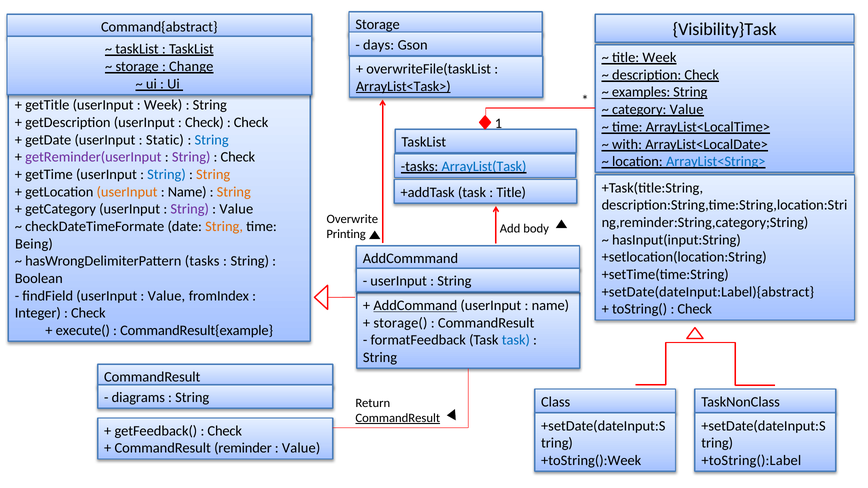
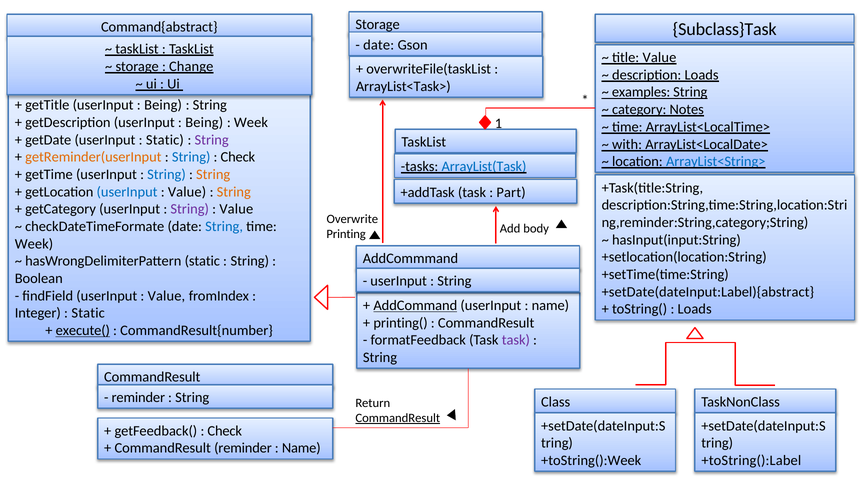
Visibility}Task: Visibility}Task -> Subclass}Task
days at (379, 45): days -> date
title Week: Week -> Value
description Check: Check -> Loads
ArrayList<Task> underline: present -> none
Week at (163, 105): Week -> Being
category Value: Value -> Notes
Check at (204, 123): Check -> Being
Check at (251, 123): Check -> Week
String at (212, 140) colour: blue -> purple
getReminder(userInput colour: purple -> orange
String at (191, 157) colour: purple -> blue
userInput at (127, 192) colour: orange -> blue
Name at (187, 192): Name -> Value
Title at (511, 192): Title -> Part
String at (224, 227) colour: orange -> blue
Being at (34, 244): Being -> Week
hasWrongDelimiterPattern tasks: tasks -> static
Check at (695, 309): Check -> Loads
Check at (88, 313): Check -> Static
storage(: storage( -> printing(
execute( underline: none -> present
CommandResult{example: CommandResult{example -> CommandResult{number
task at (516, 340) colour: blue -> purple
diagrams at (138, 398): diagrams -> reminder
Value at (301, 448): Value -> Name
